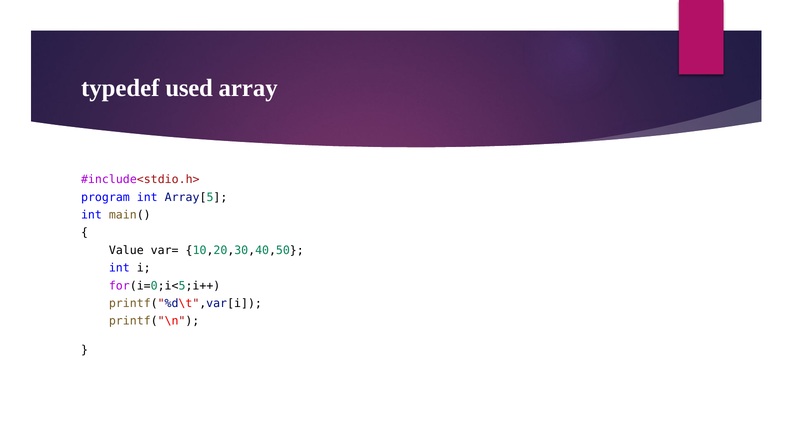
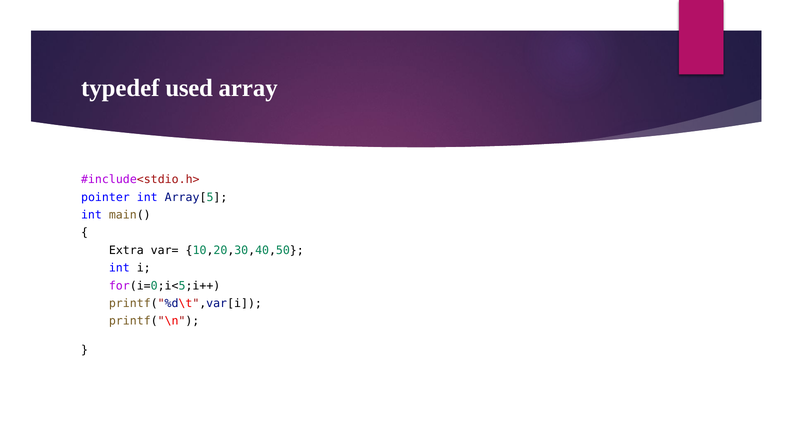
program: program -> pointer
Value: Value -> Extra
